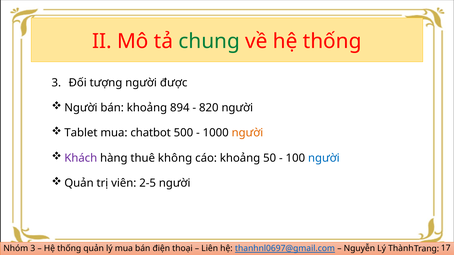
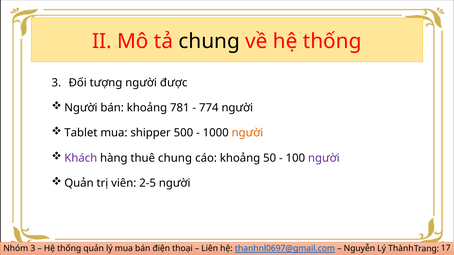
chung at (209, 41) colour: green -> black
894: 894 -> 781
820: 820 -> 774
chatbot: chatbot -> shipper
thuê không: không -> chung
người at (324, 158) colour: blue -> purple
